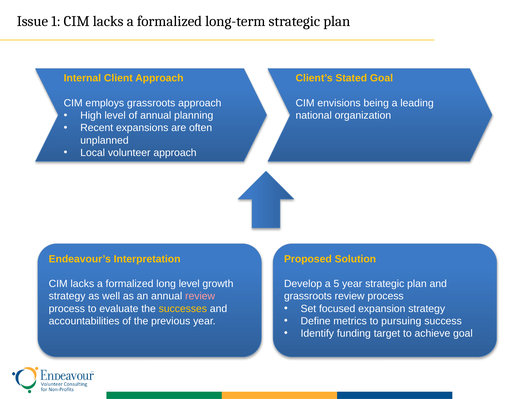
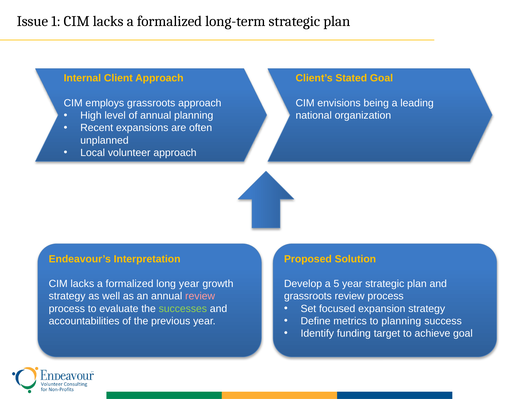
long level: level -> year
successes colour: yellow -> light green
to pursuing: pursuing -> planning
